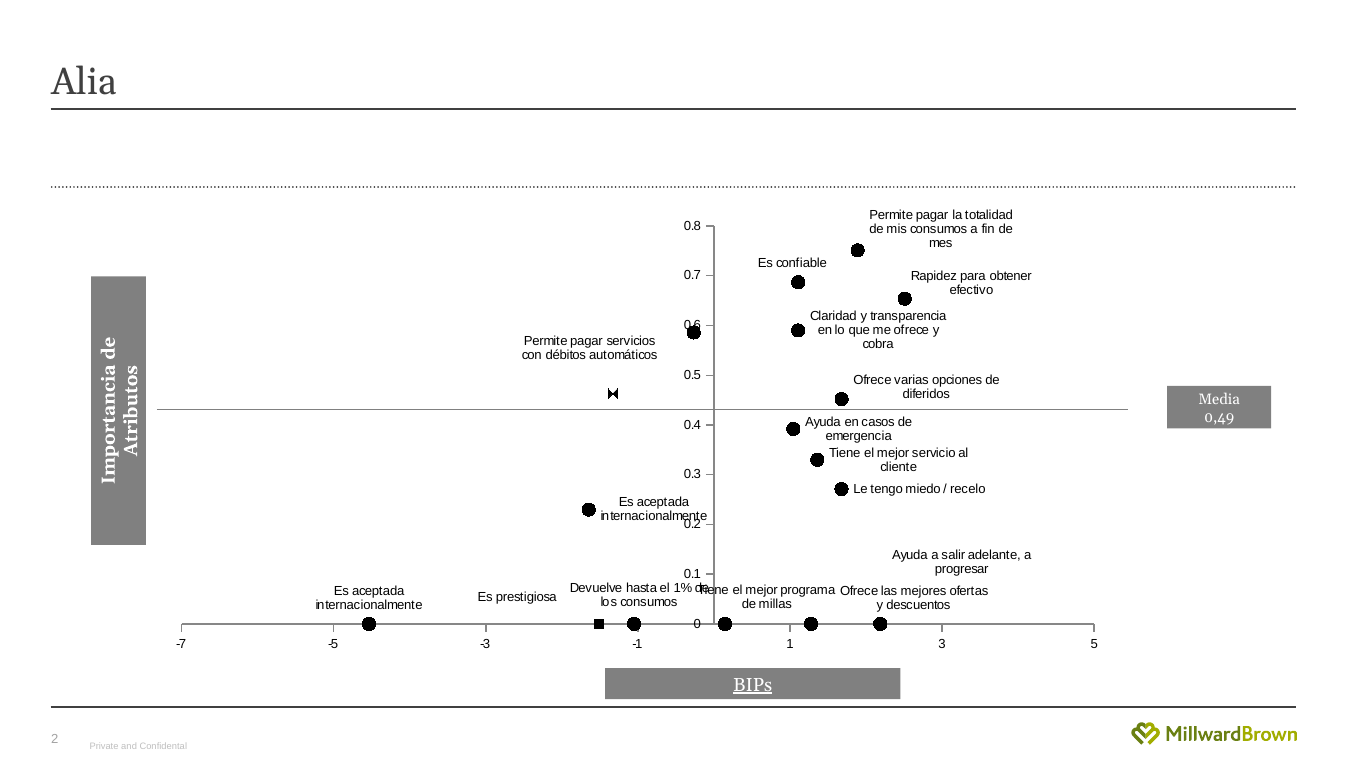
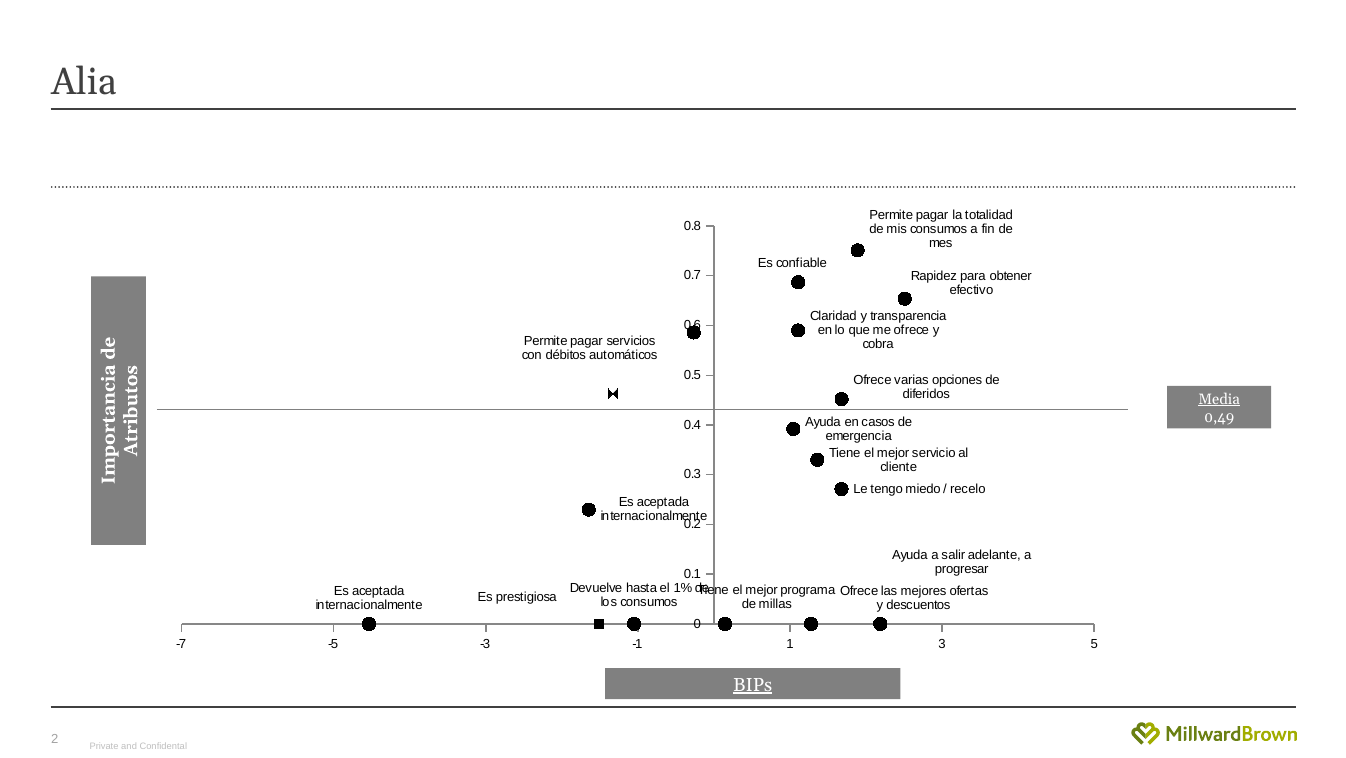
Media underline: none -> present
